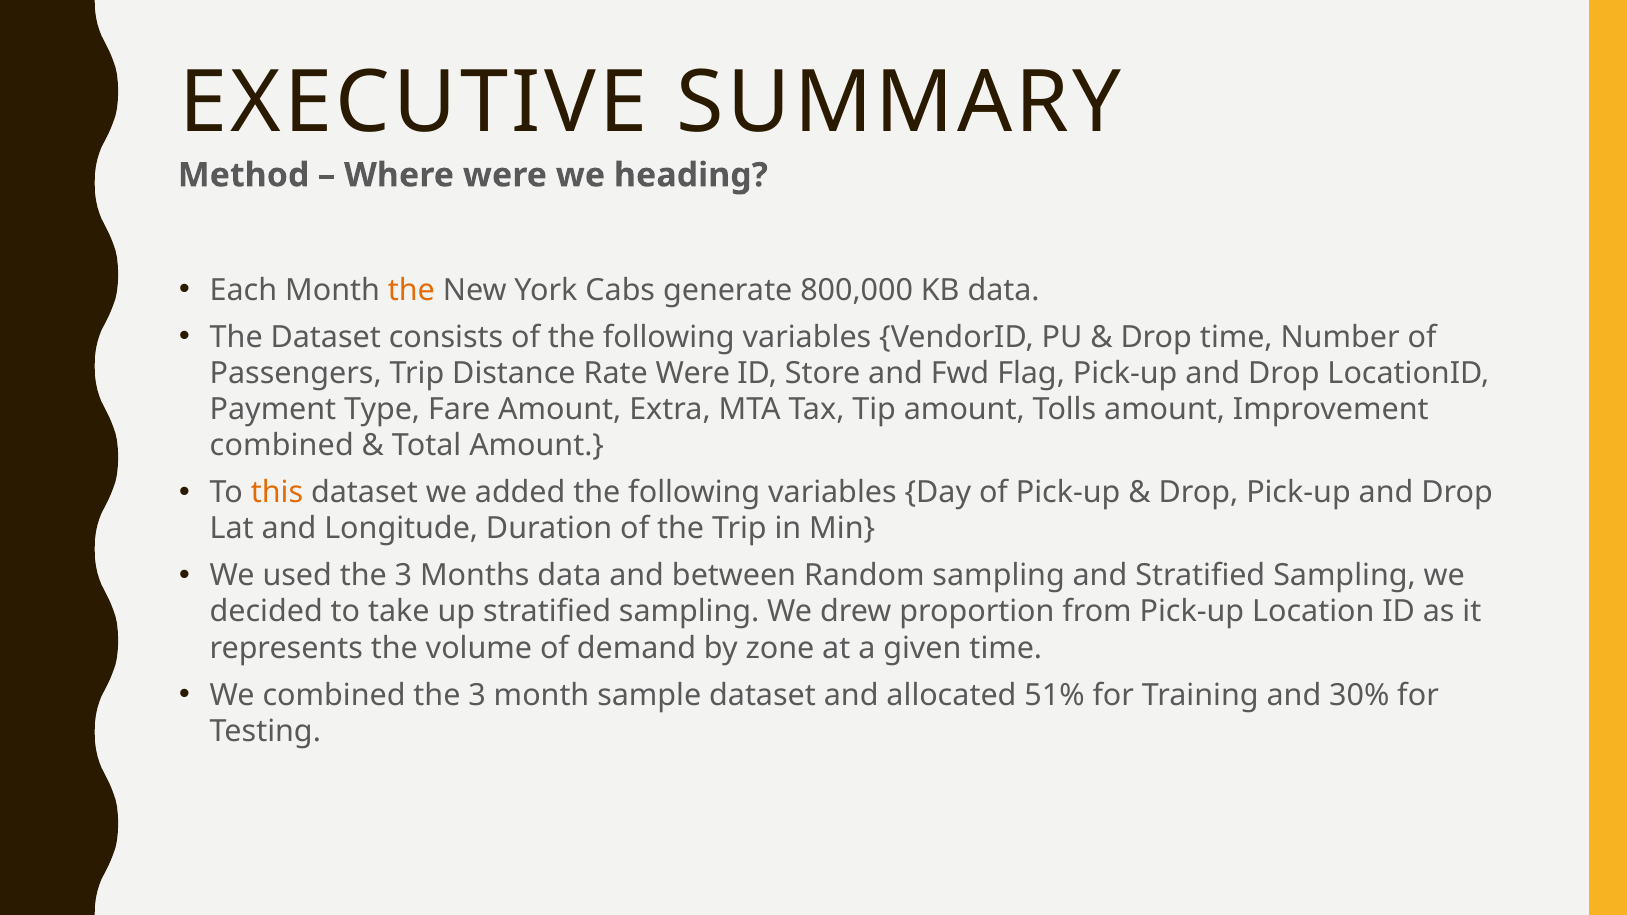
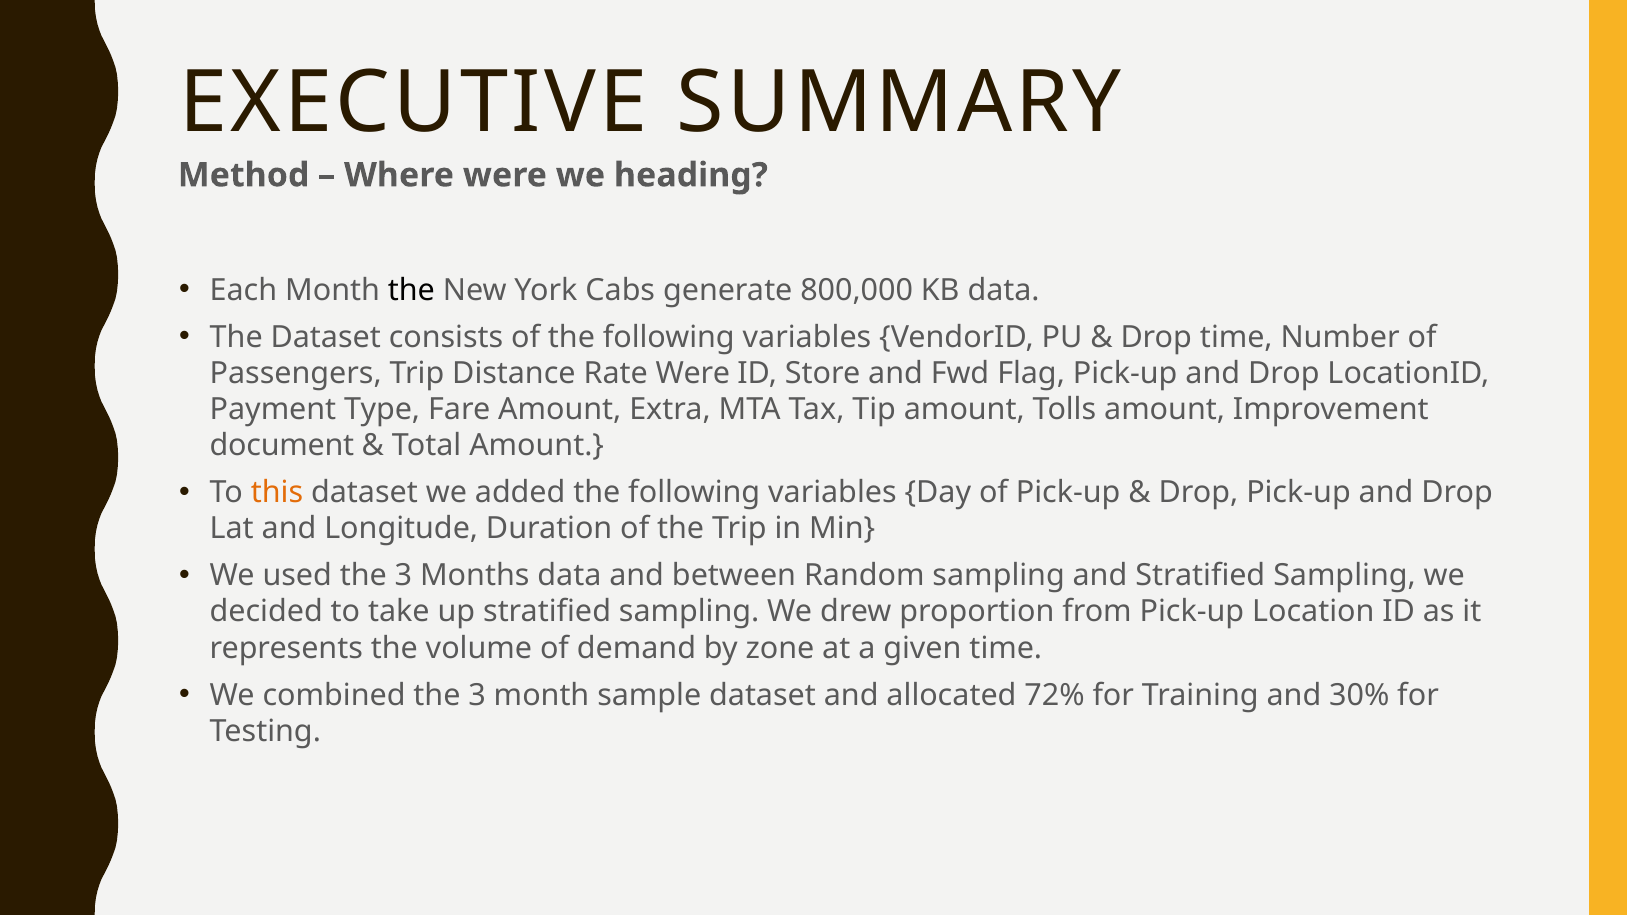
the at (411, 290) colour: orange -> black
combined at (282, 446): combined -> document
51%: 51% -> 72%
